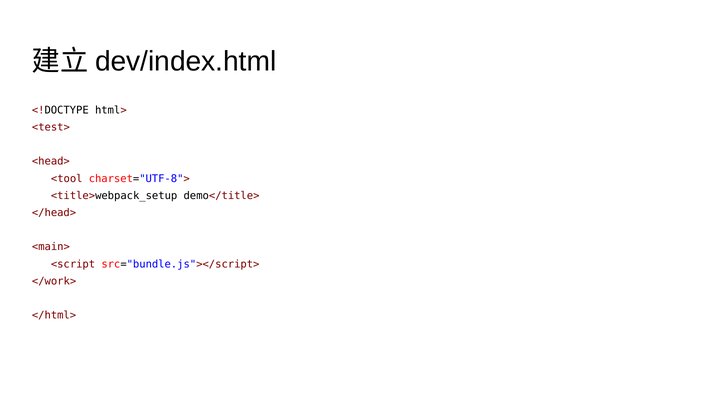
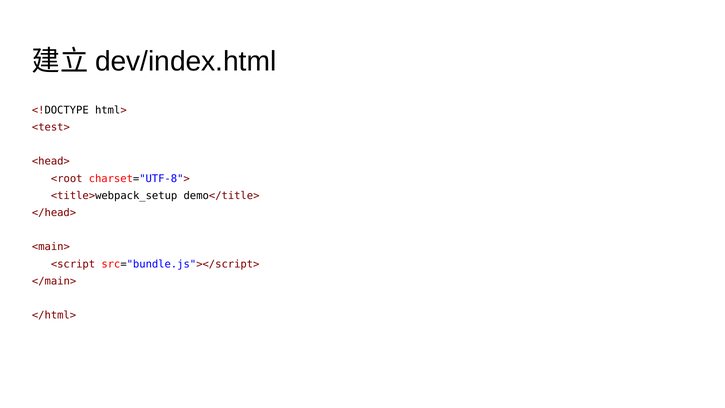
<tool: <tool -> <root
</work>: </work> -> </main>
